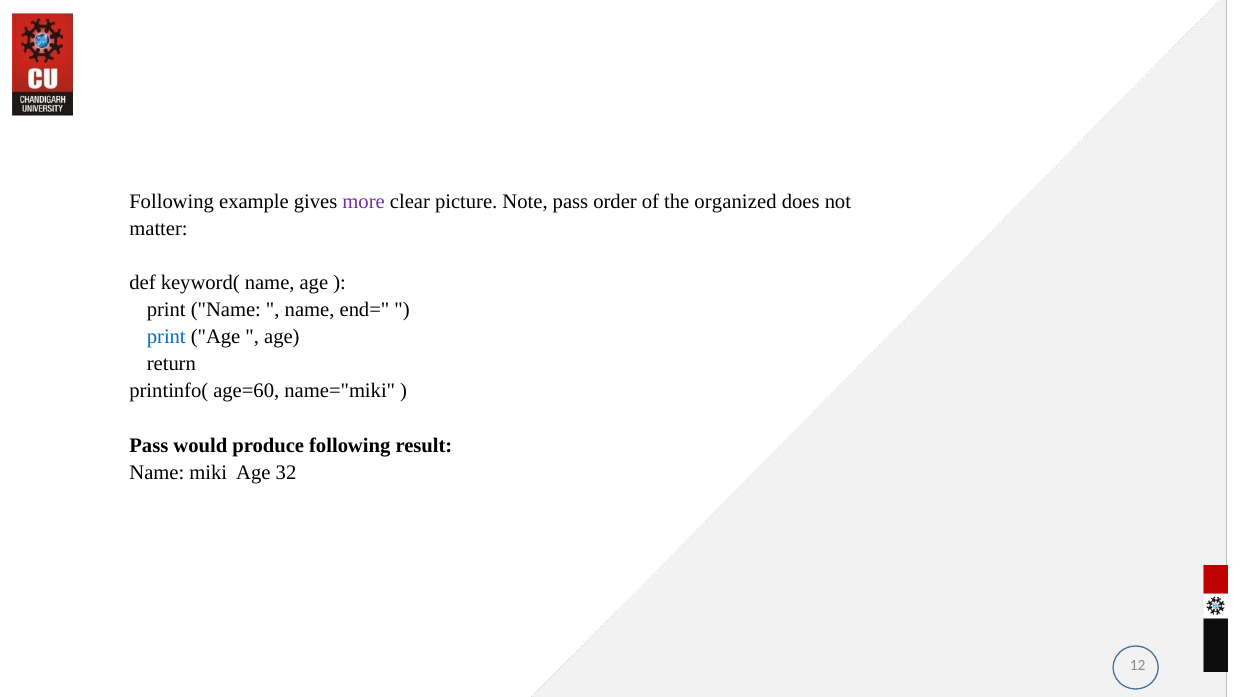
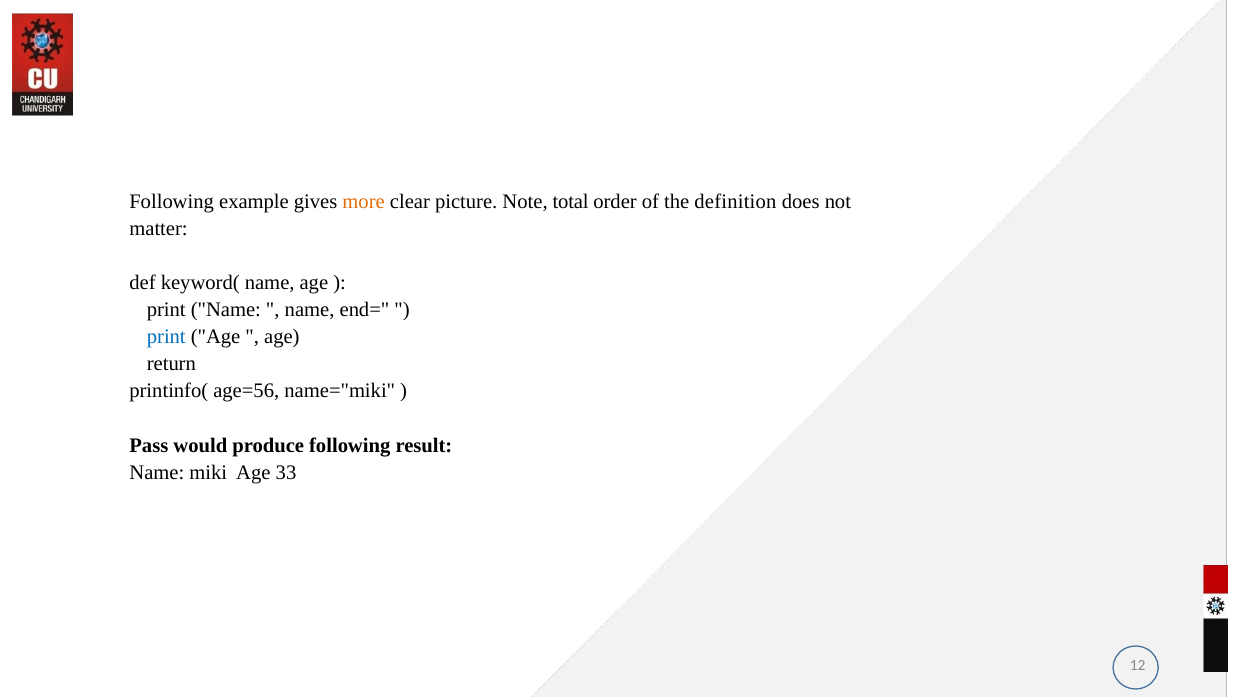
more colour: purple -> orange
Note pass: pass -> total
organized: organized -> definition
age=60: age=60 -> age=56
32: 32 -> 33
